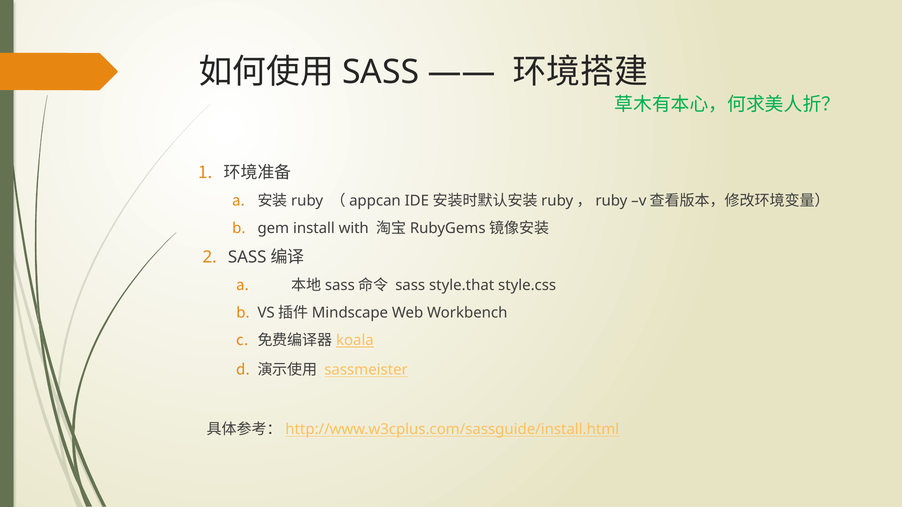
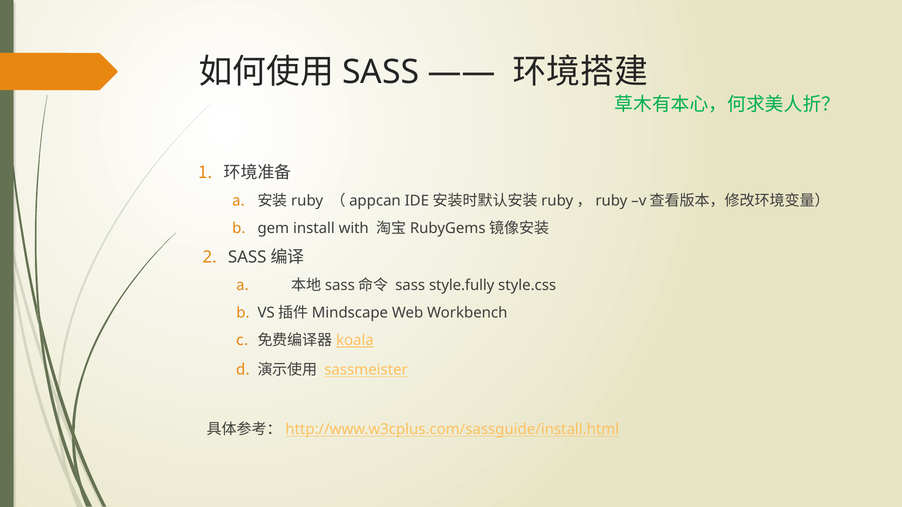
style.that: style.that -> style.fully
